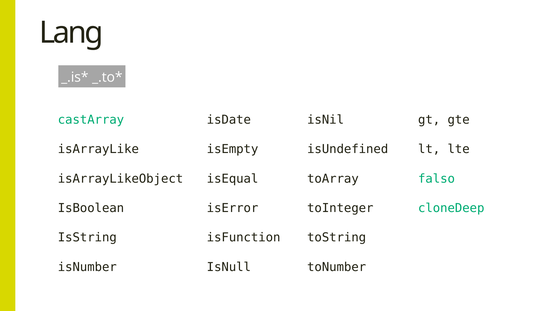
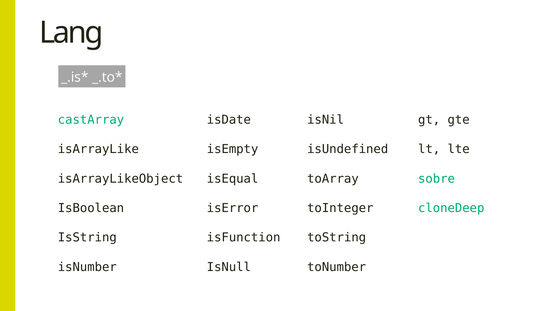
falso: falso -> sobre
